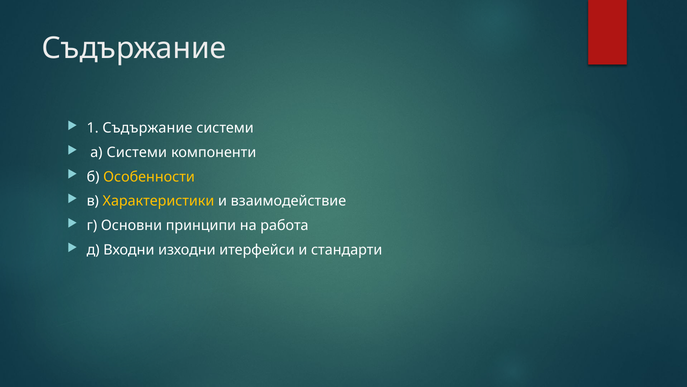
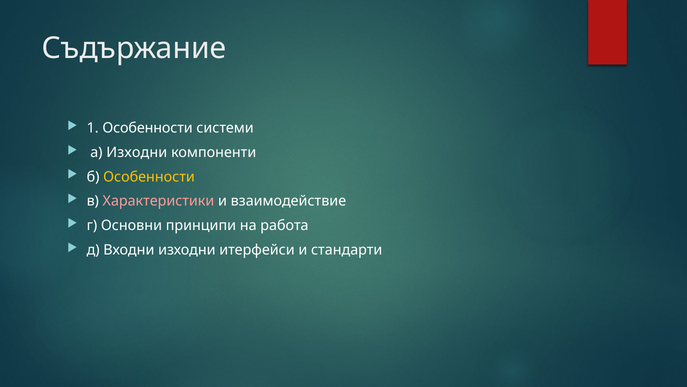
1 Съдържание: Съдържание -> Особенности
а Системи: Системи -> Изходни
Характеристики colour: yellow -> pink
